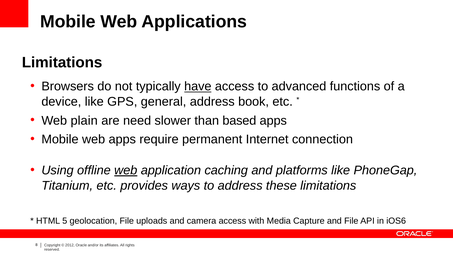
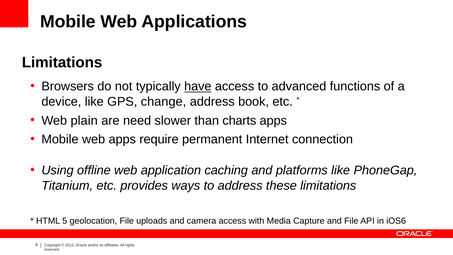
general: general -> change
based: based -> charts
web at (126, 170) underline: present -> none
